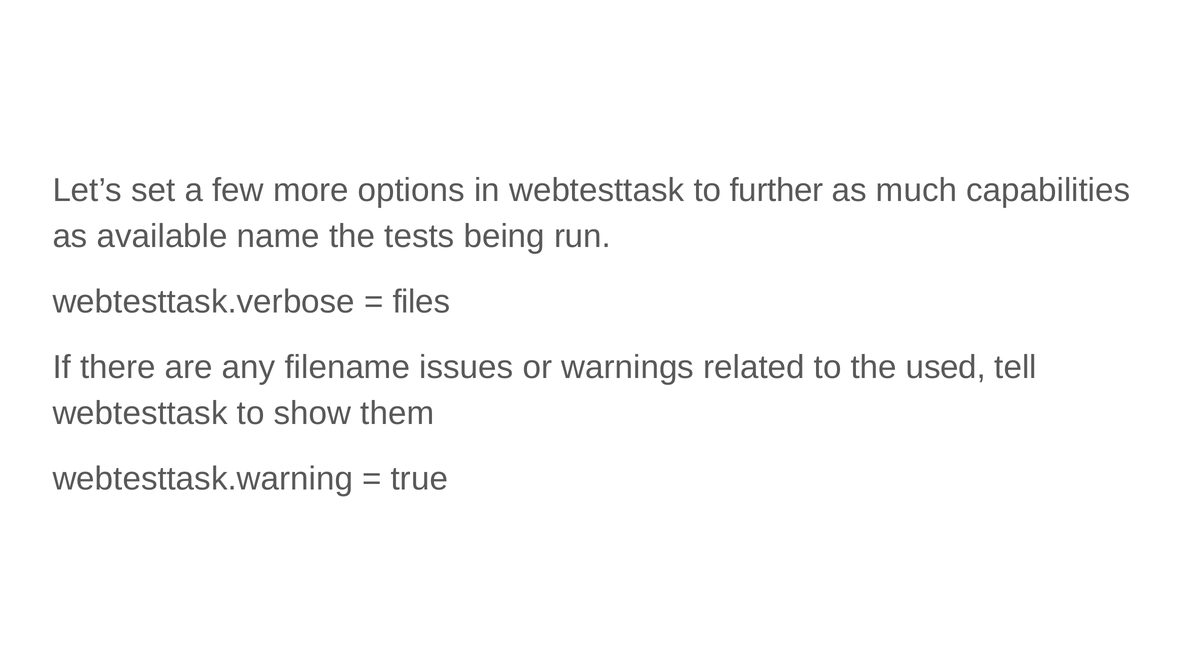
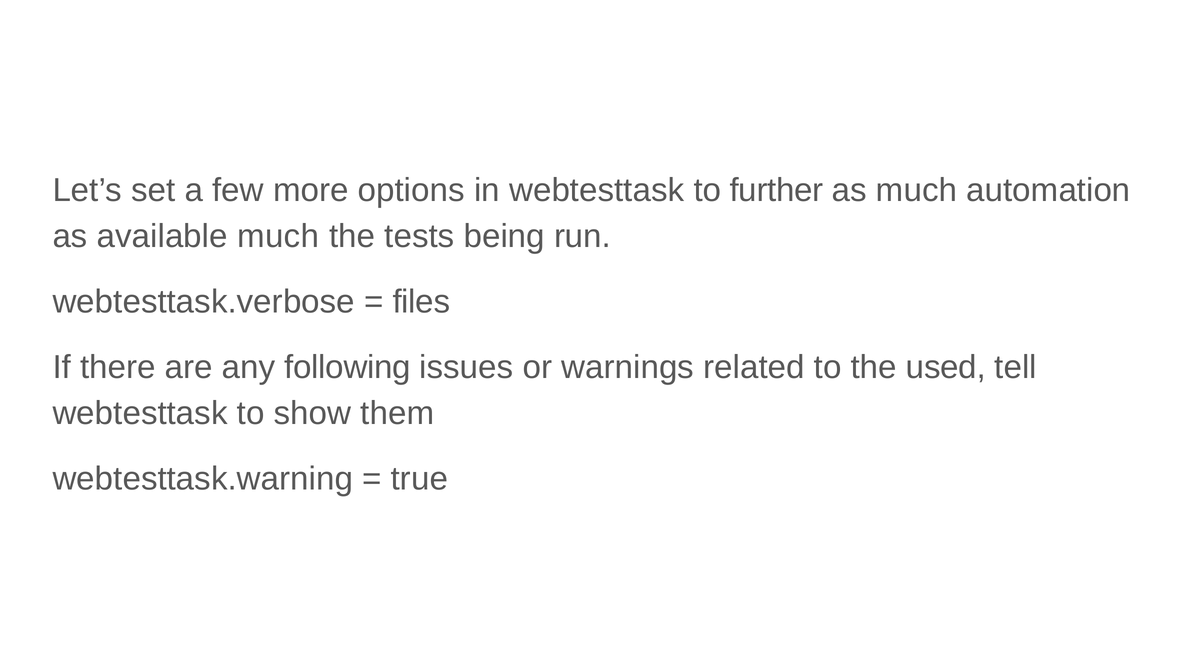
capabilities: capabilities -> automation
available name: name -> much
filename: filename -> following
